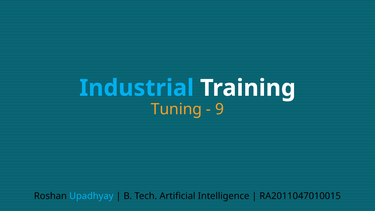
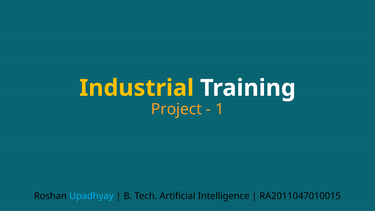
Industrial colour: light blue -> yellow
Tuning: Tuning -> Project
9: 9 -> 1
